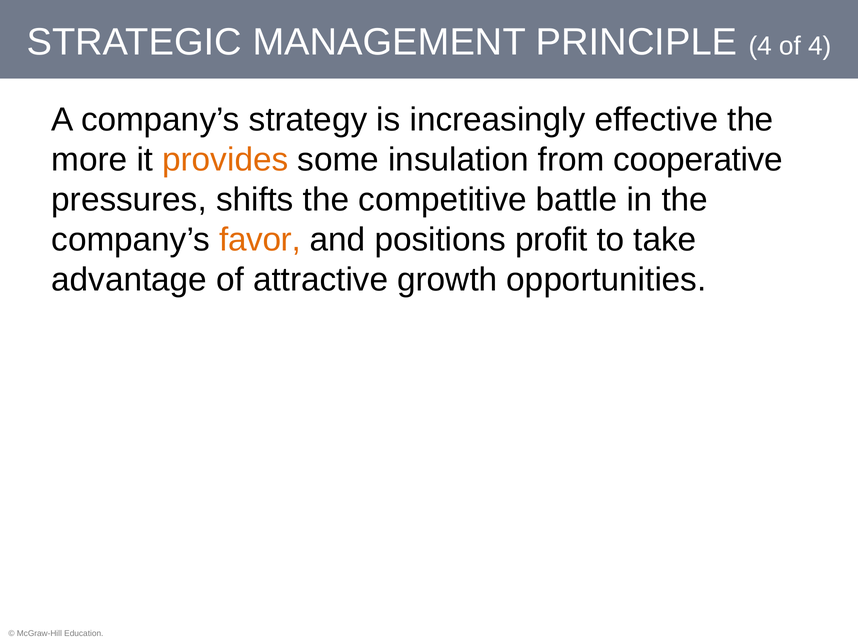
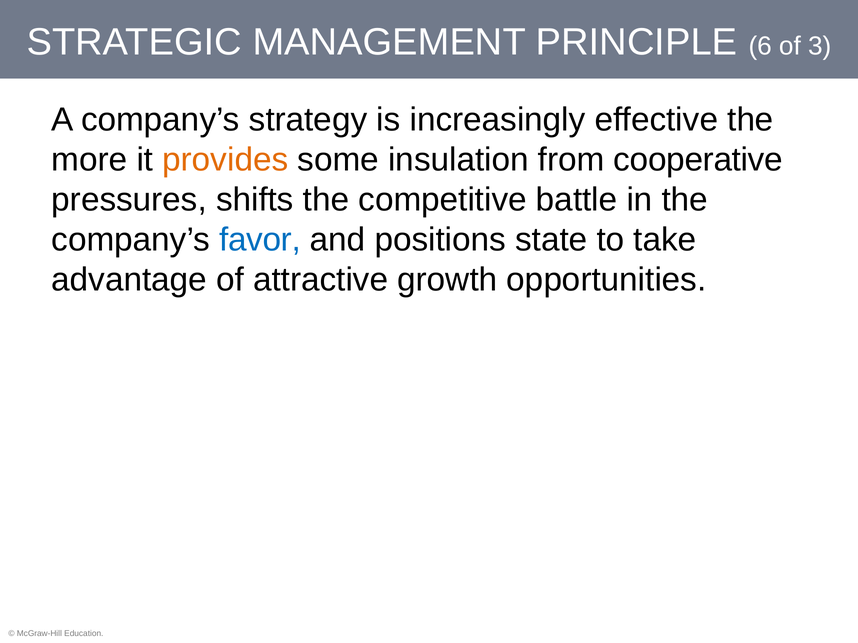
PRINCIPLE 4: 4 -> 6
of 4: 4 -> 3
favor colour: orange -> blue
profit: profit -> state
